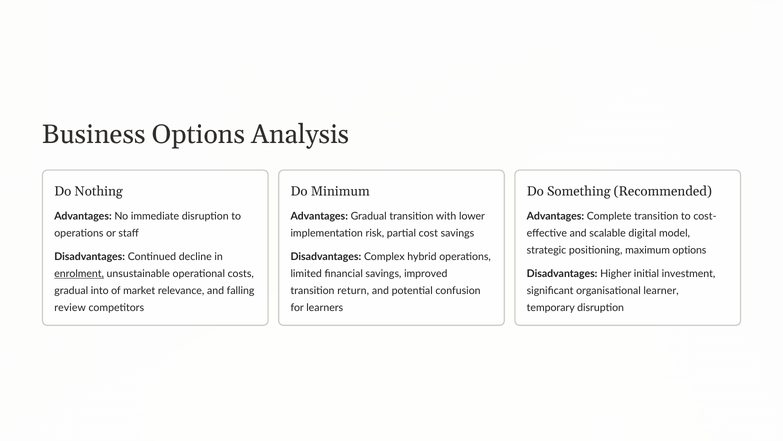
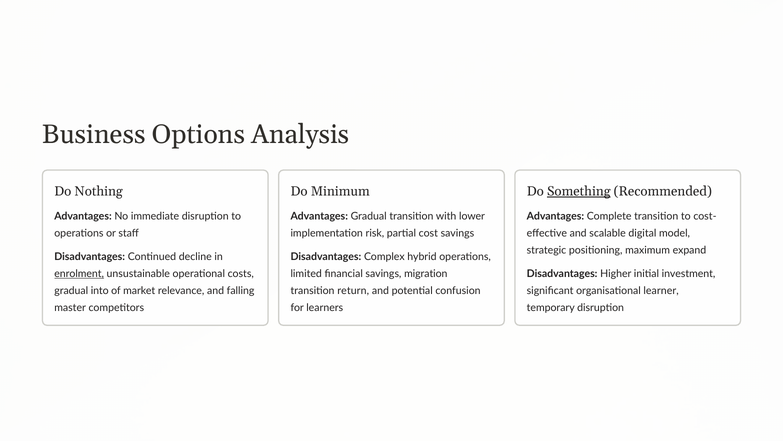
Something underline: none -> present
maximum options: options -> expand
improved: improved -> migration
review: review -> master
